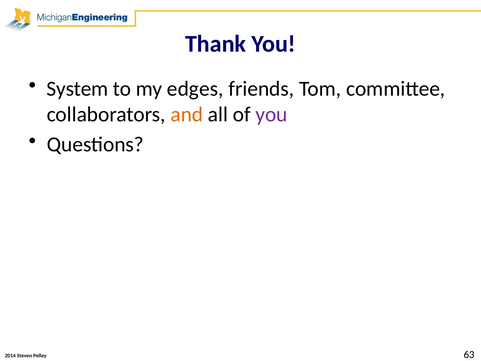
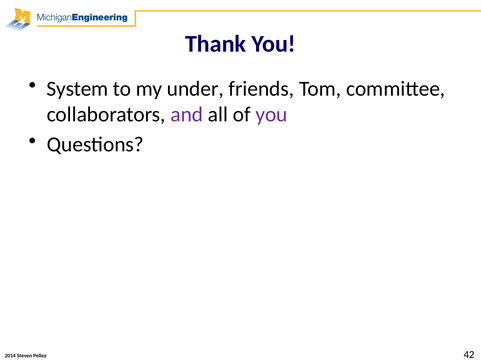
edges: edges -> under
and colour: orange -> purple
63: 63 -> 42
